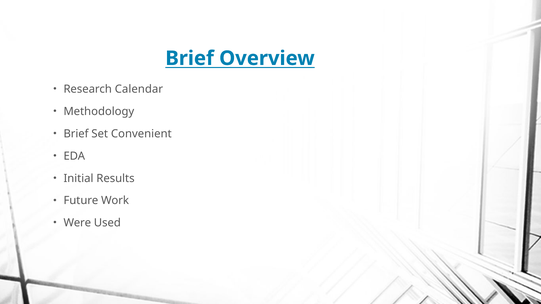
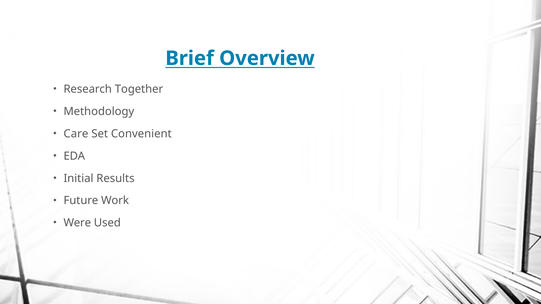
Calendar: Calendar -> Together
Brief at (76, 134): Brief -> Care
